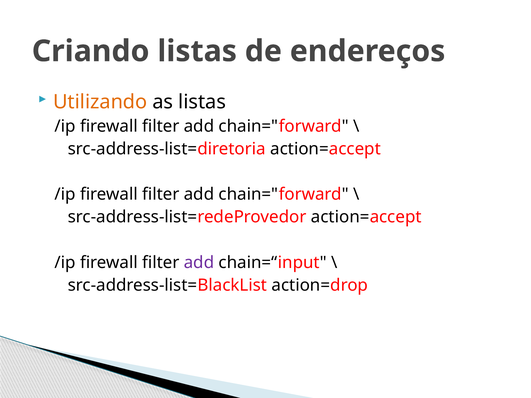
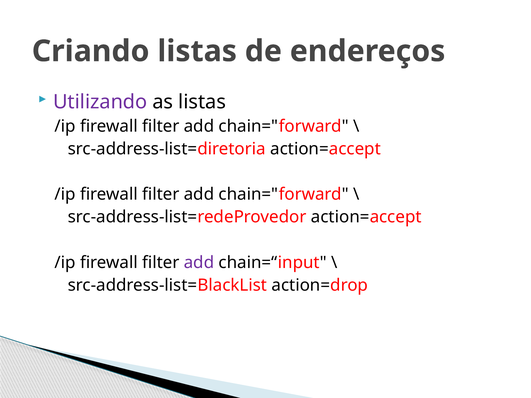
Utilizando colour: orange -> purple
